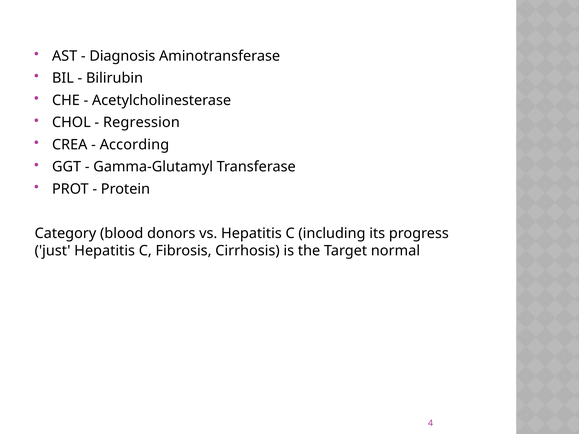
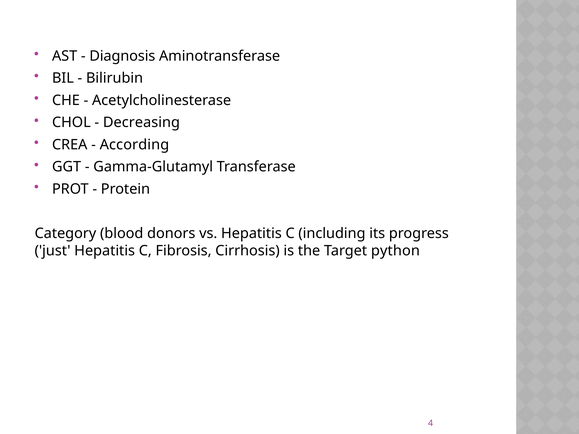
Regression: Regression -> Decreasing
normal: normal -> python
